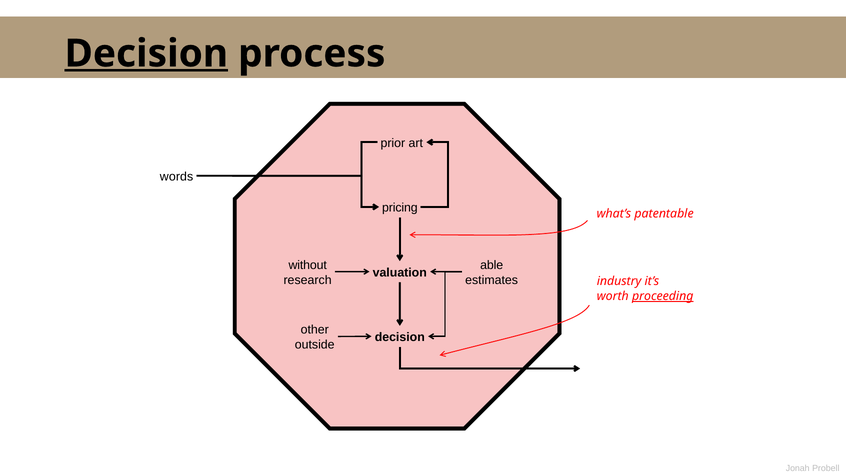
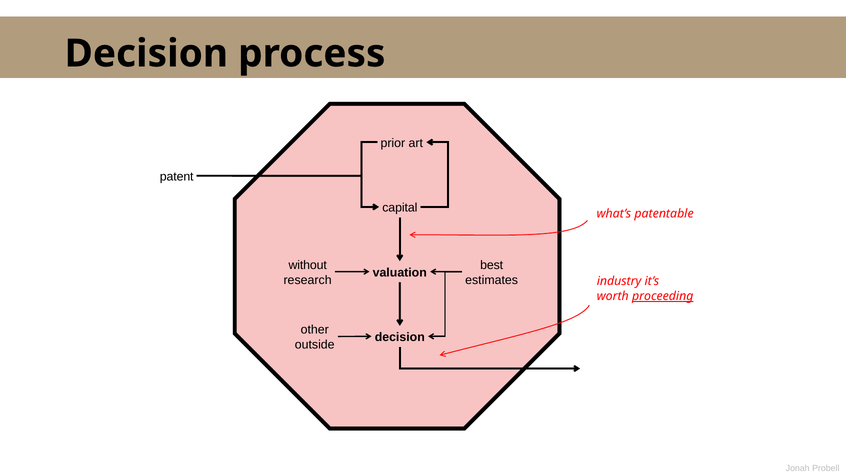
Decision at (146, 54) underline: present -> none
words: words -> patent
pricing: pricing -> capital
able: able -> best
